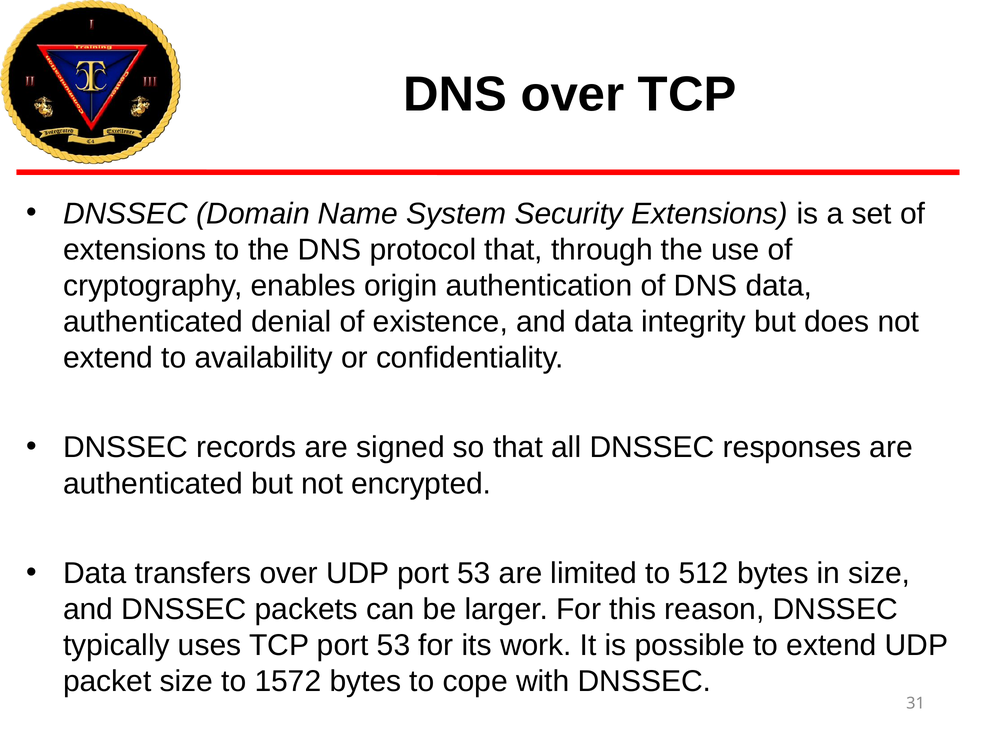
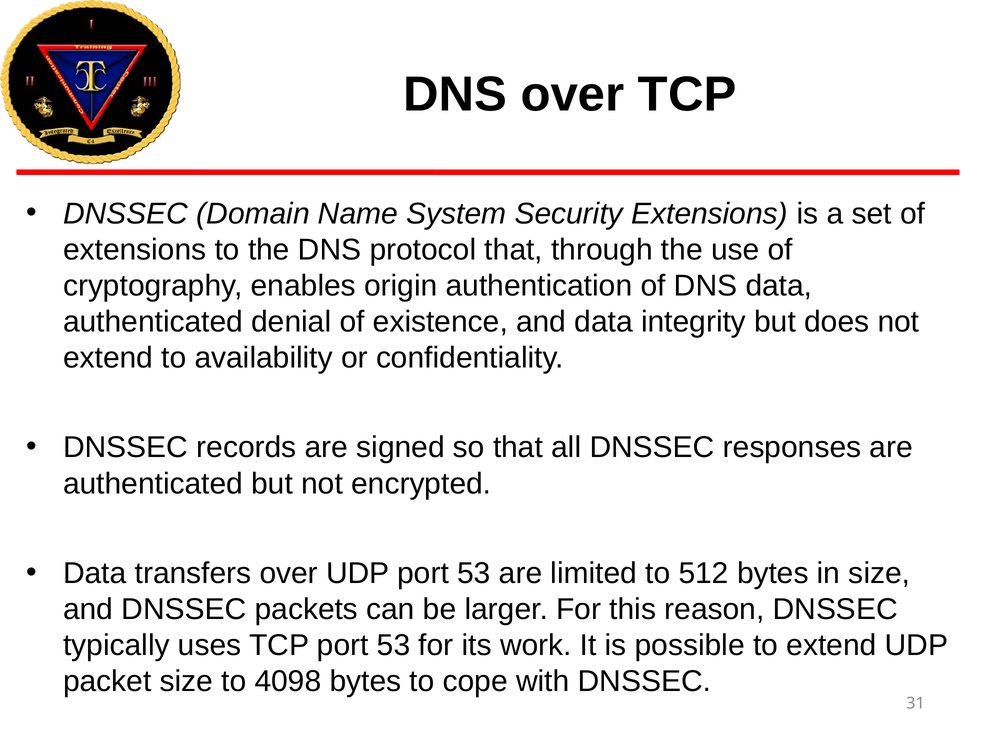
1572: 1572 -> 4098
